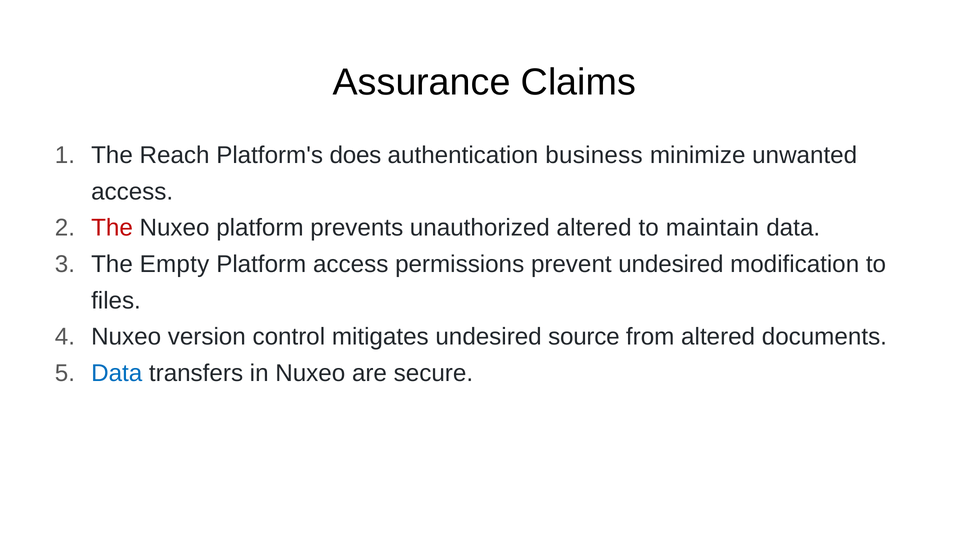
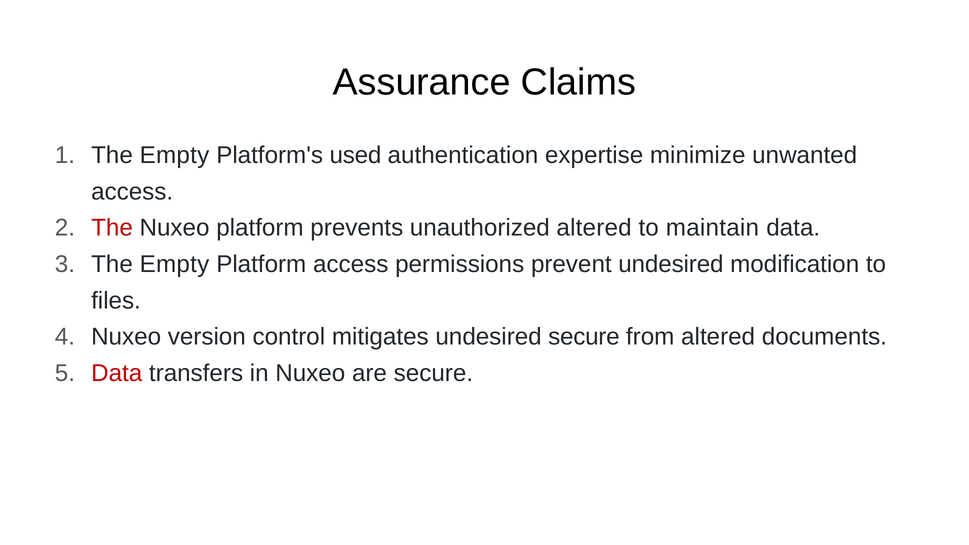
Reach at (175, 155): Reach -> Empty
does: does -> used
business: business -> expertise
undesired source: source -> secure
Data at (117, 373) colour: blue -> red
